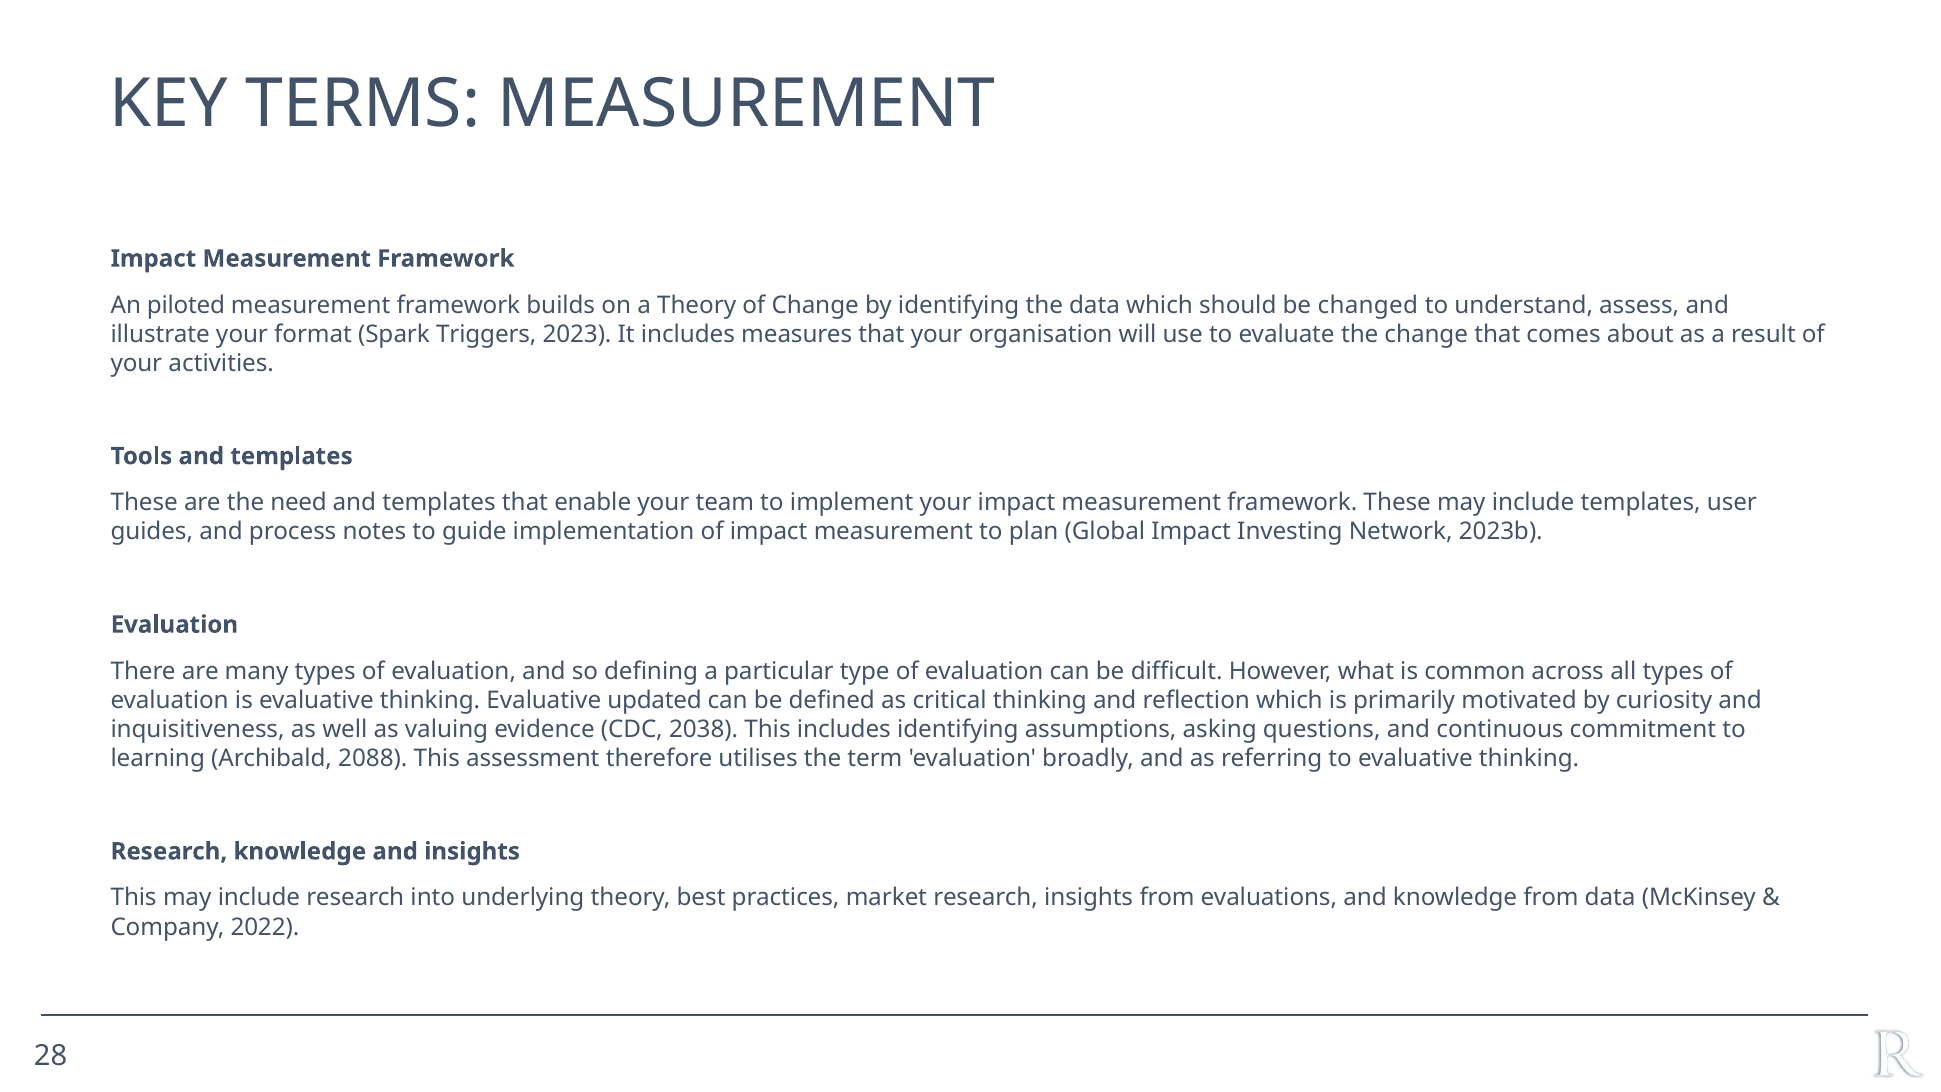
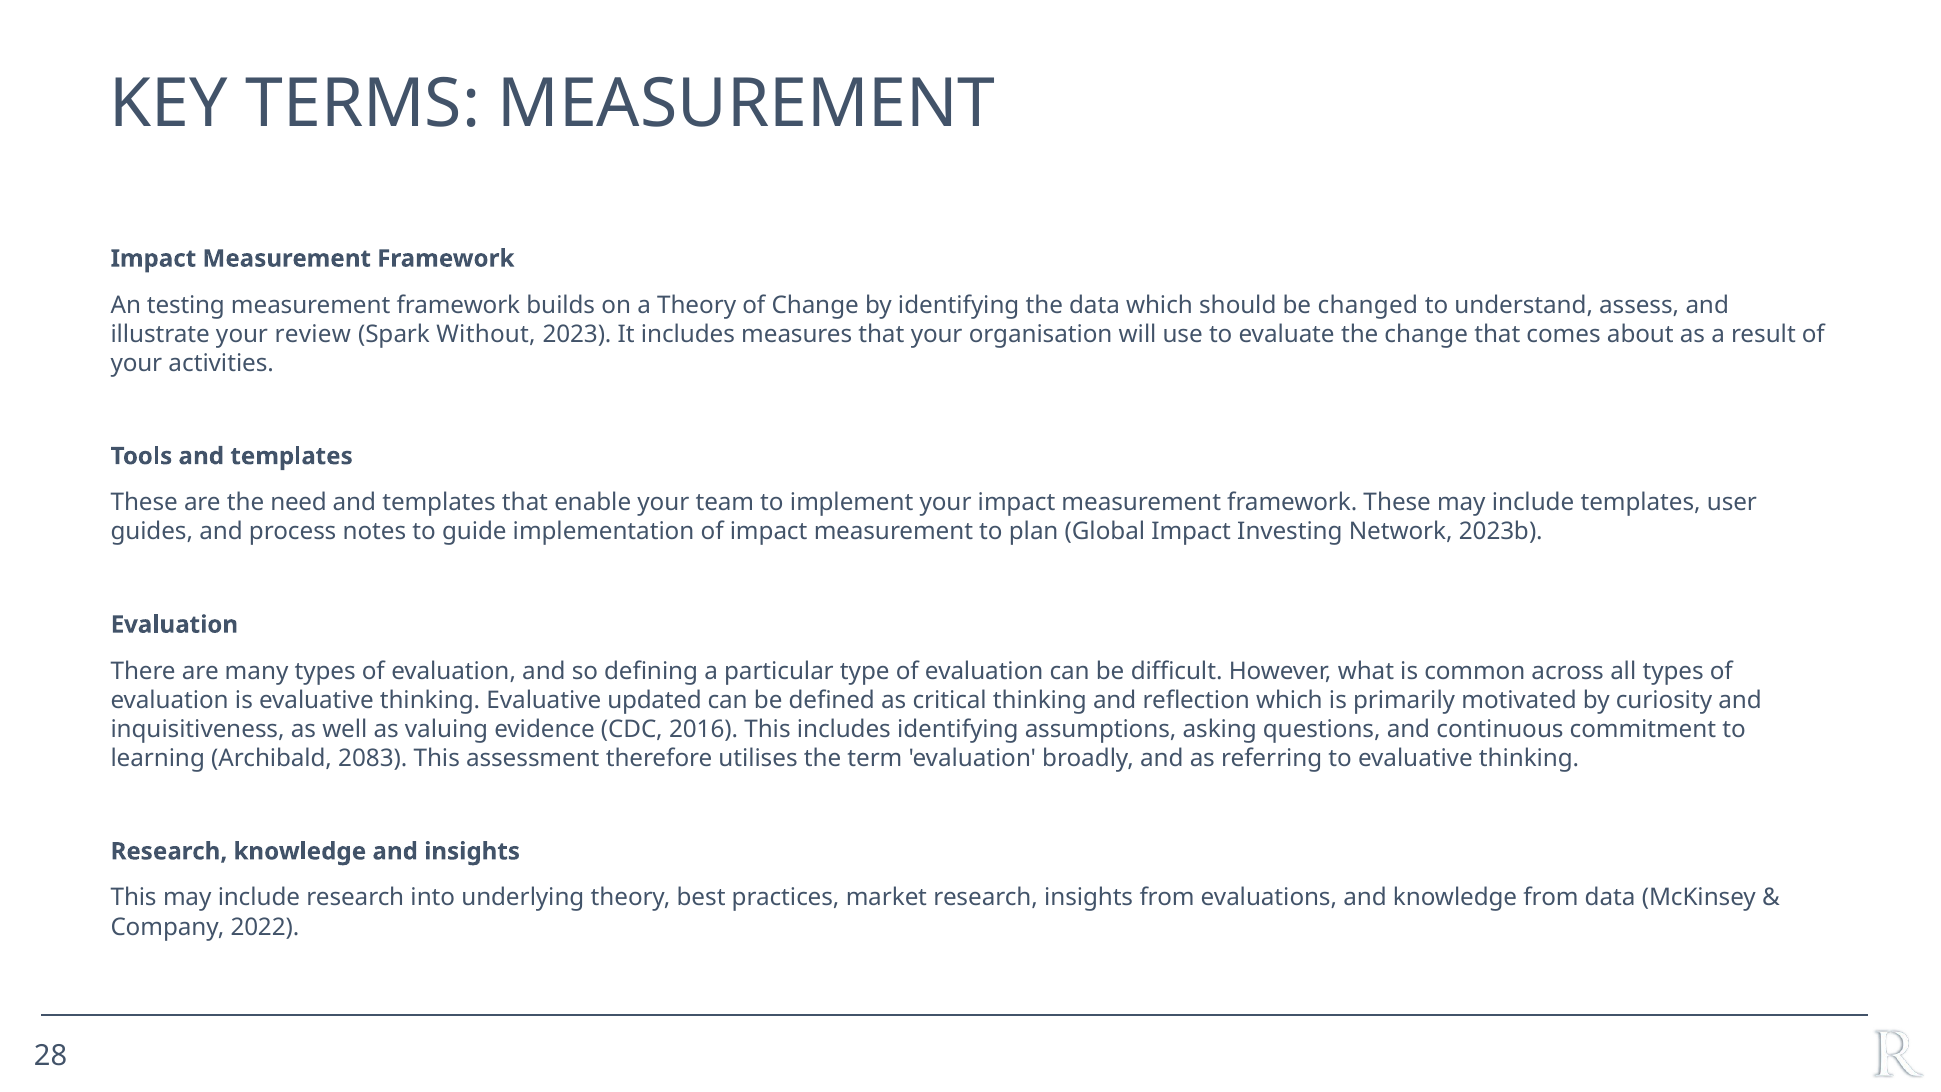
piloted: piloted -> testing
format: format -> review
Triggers: Triggers -> Without
2038: 2038 -> 2016
2088: 2088 -> 2083
